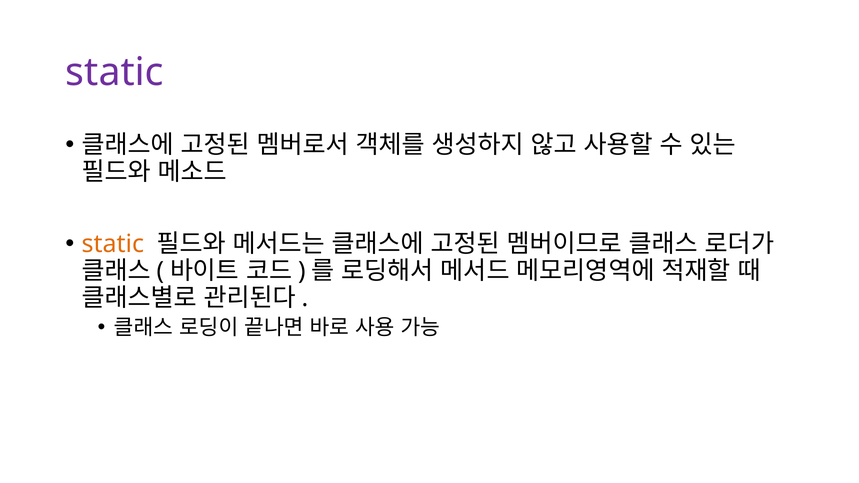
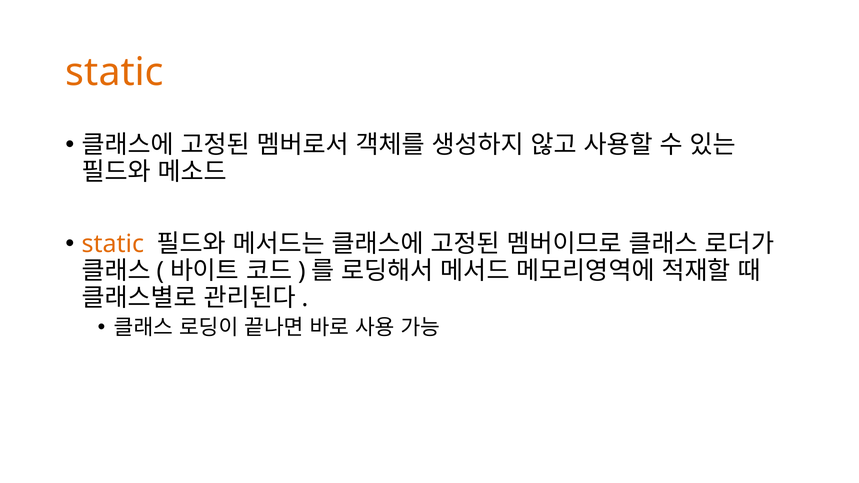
static at (115, 72) colour: purple -> orange
